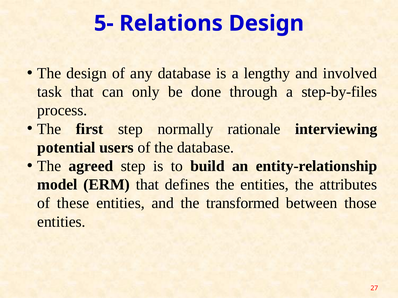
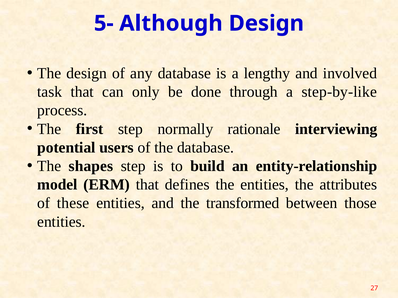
Relations: Relations -> Although
step-by-files: step-by-files -> step-by-like
agreed: agreed -> shapes
